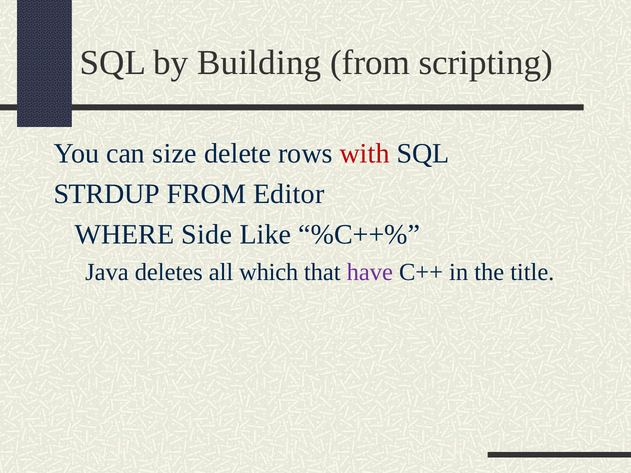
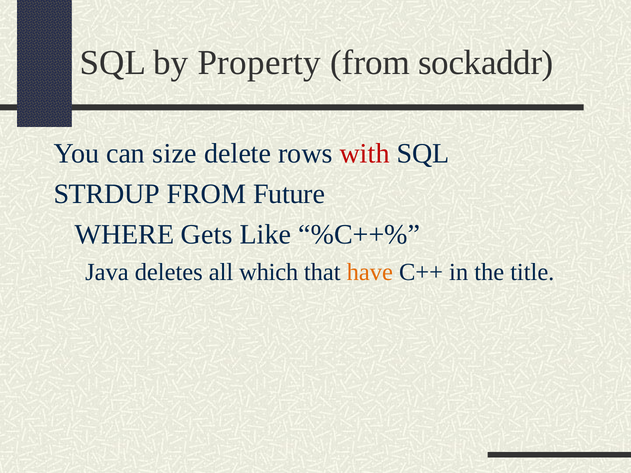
Building: Building -> Property
scripting: scripting -> sockaddr
Editor: Editor -> Future
Side: Side -> Gets
have colour: purple -> orange
